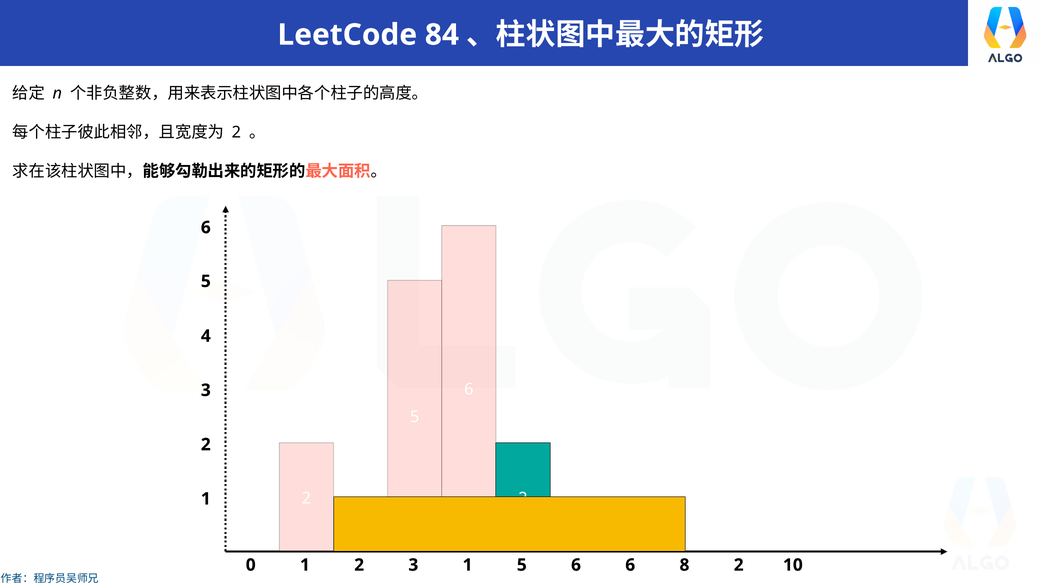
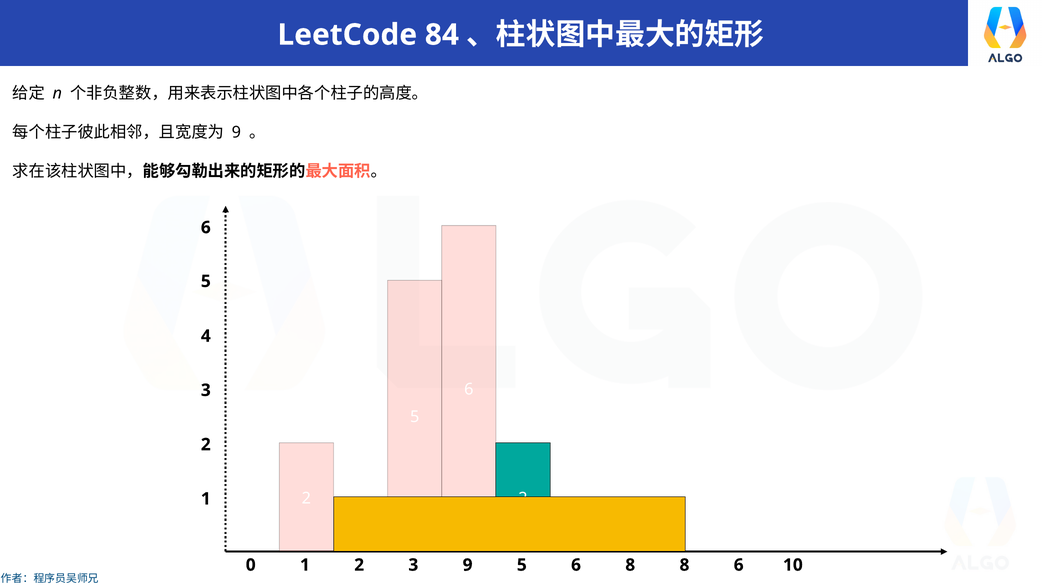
2 at (236, 132): 2 -> 9
3 1: 1 -> 9
6 6: 6 -> 8
8 2: 2 -> 6
